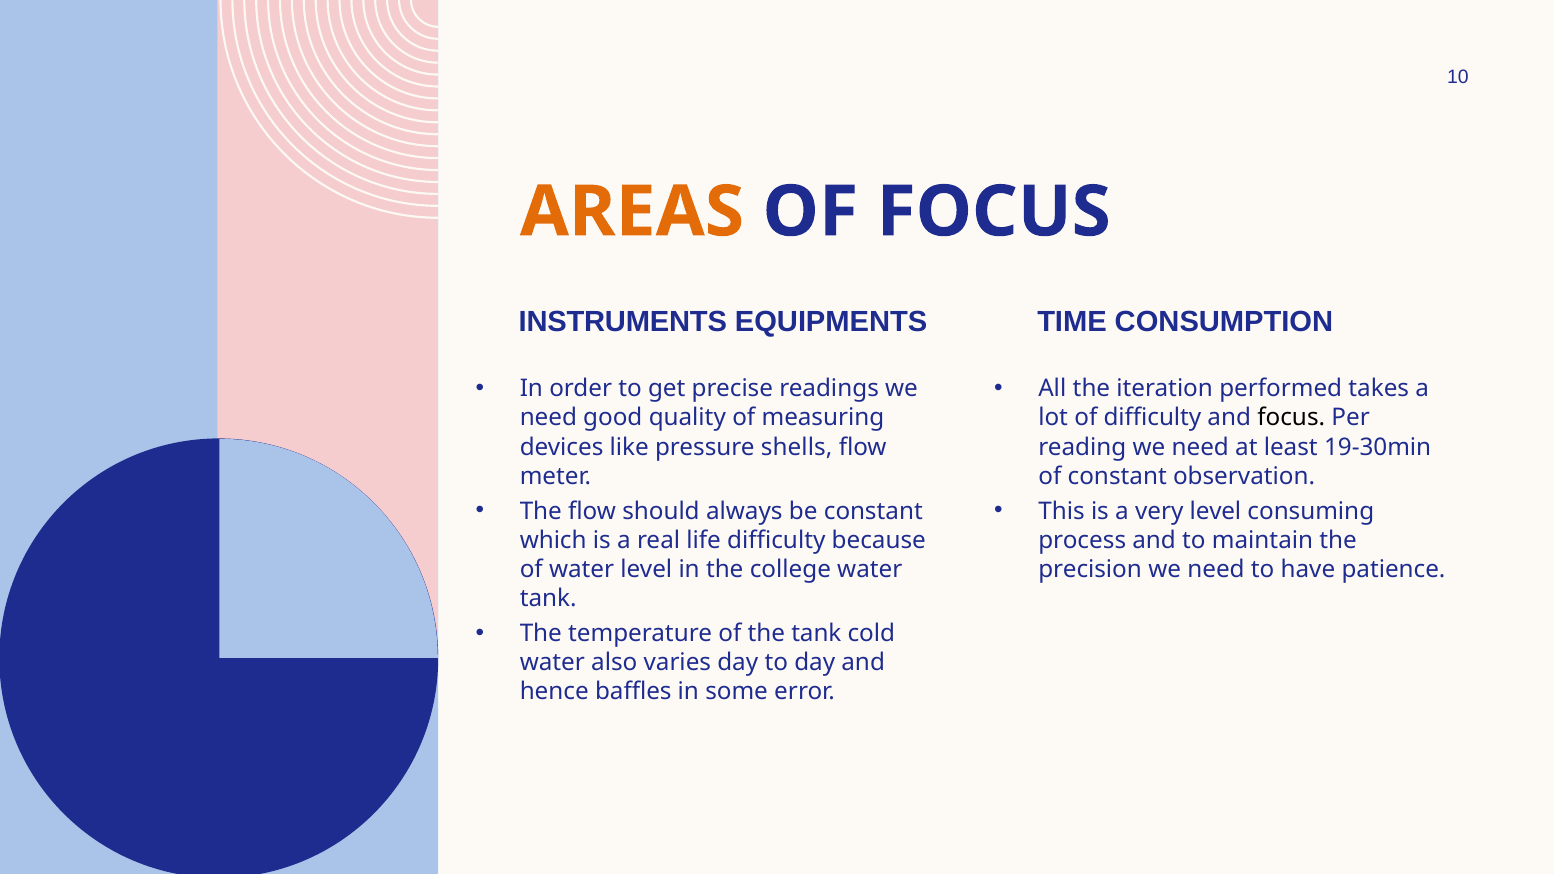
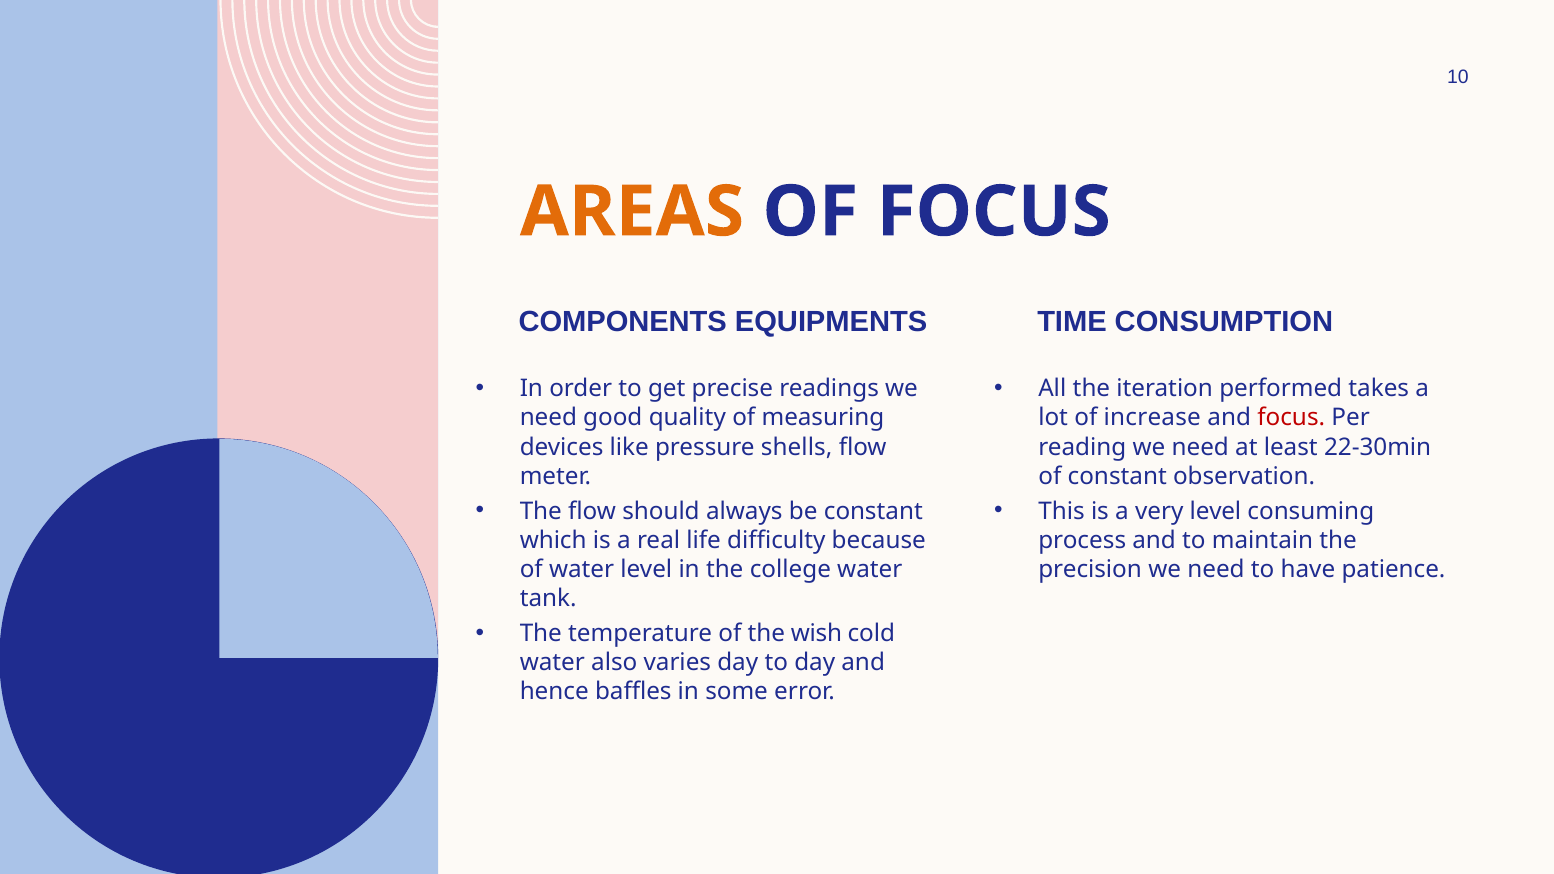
INSTRUMENTS: INSTRUMENTS -> COMPONENTS
of difficulty: difficulty -> increase
focus at (1291, 418) colour: black -> red
19-30min: 19-30min -> 22-30min
the tank: tank -> wish
